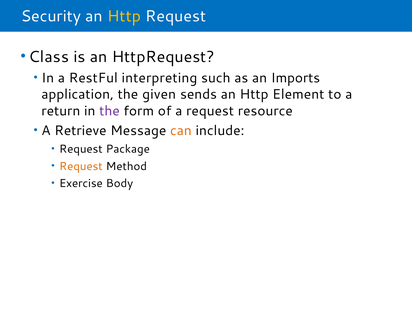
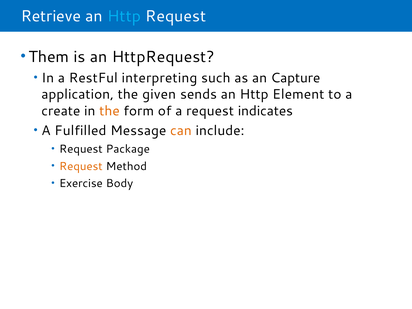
Security: Security -> Retrieve
Http at (124, 16) colour: yellow -> light blue
Class: Class -> Them
Imports: Imports -> Capture
return: return -> create
the at (109, 111) colour: purple -> orange
resource: resource -> indicates
Retrieve: Retrieve -> Fulfilled
